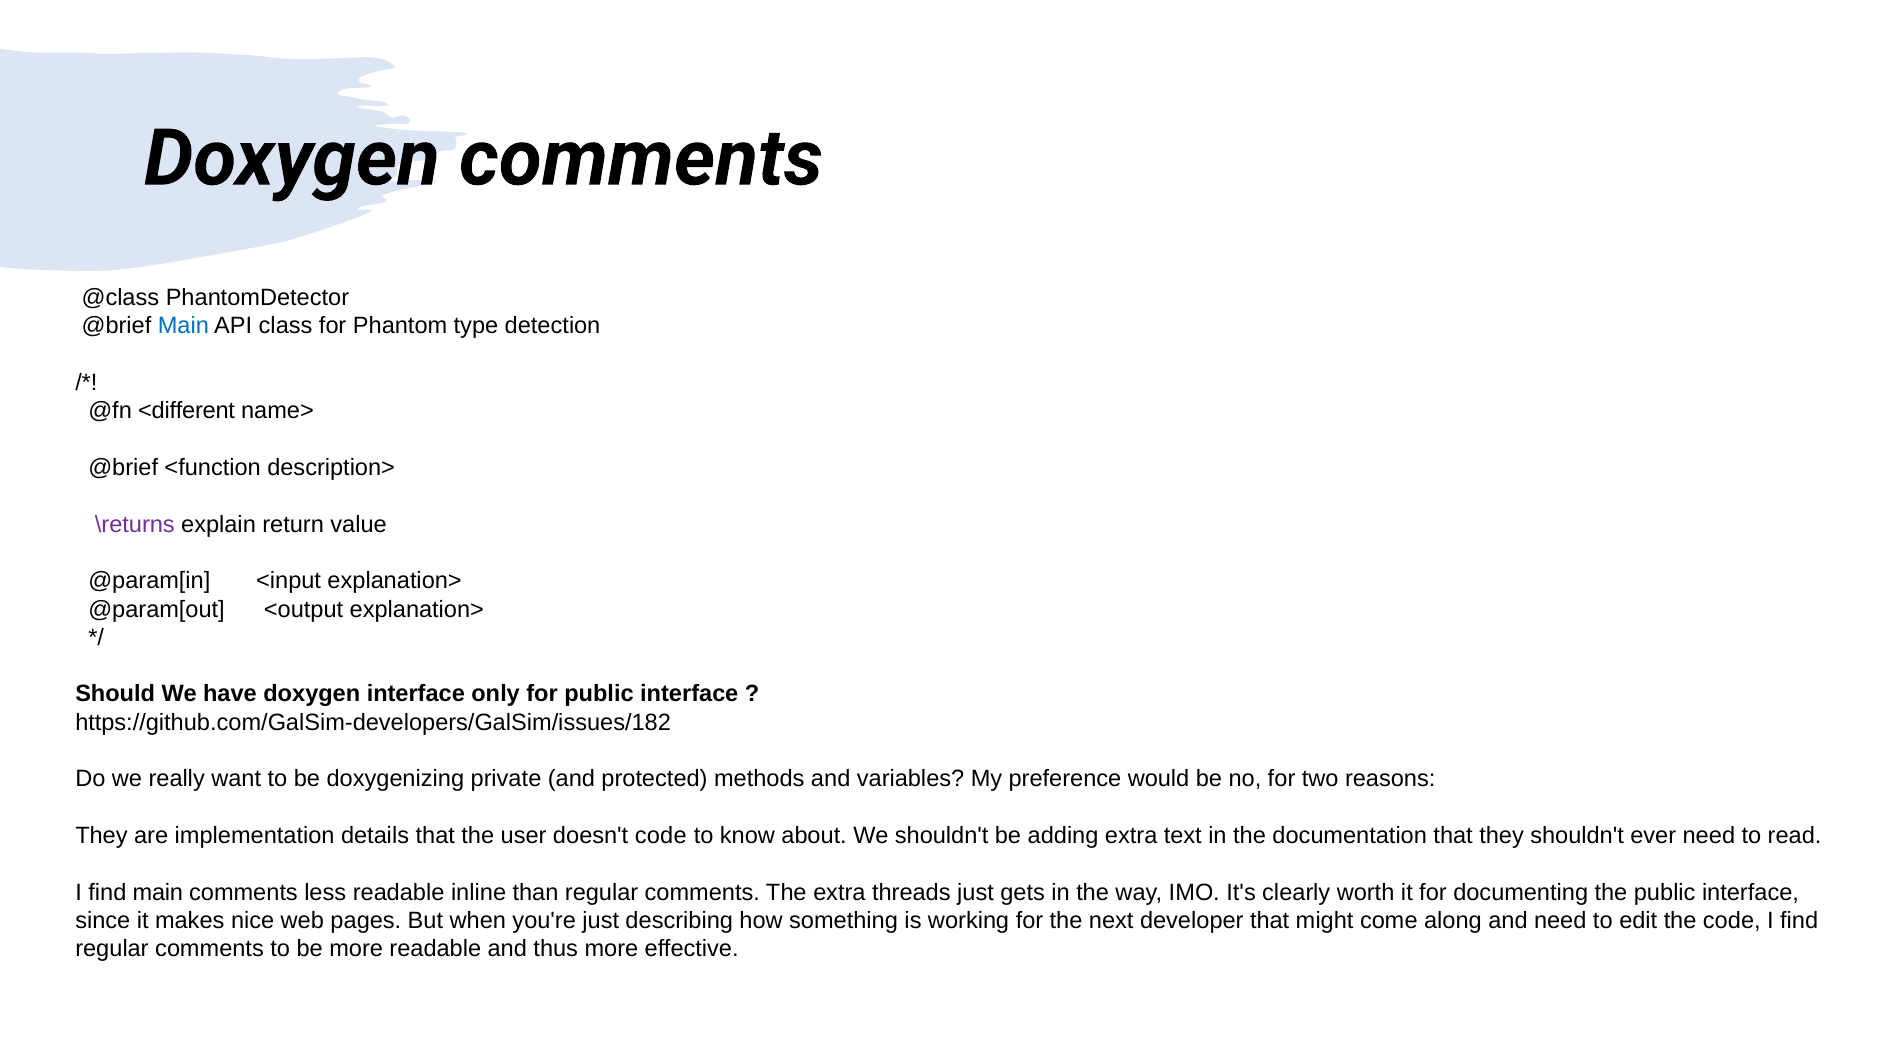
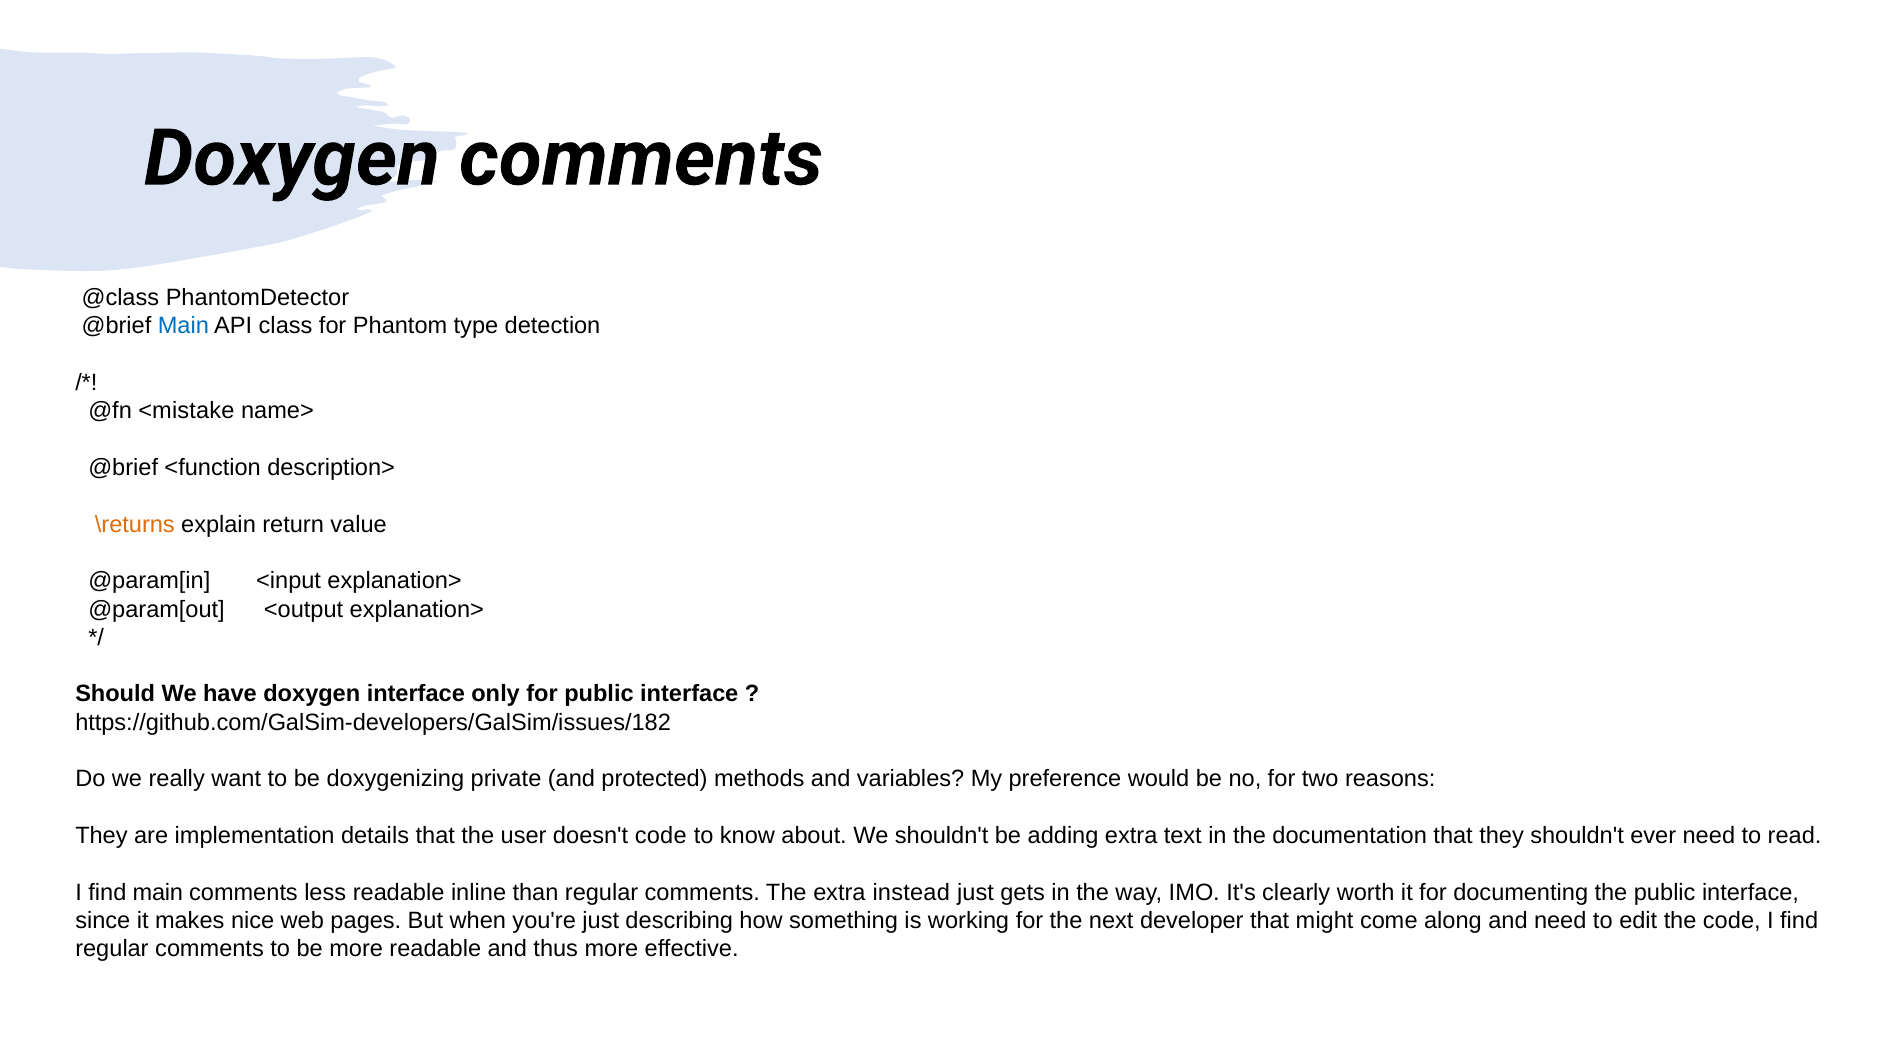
<different: <different -> <mistake
\returns colour: purple -> orange
threads: threads -> instead
